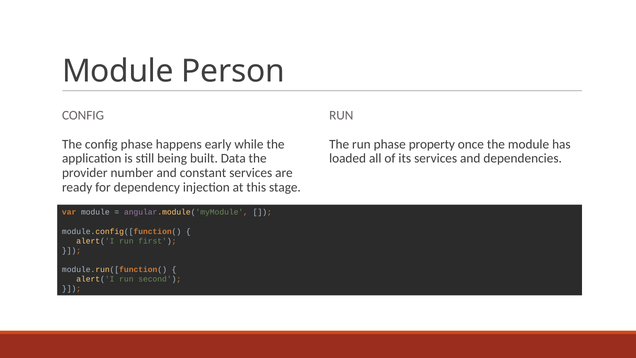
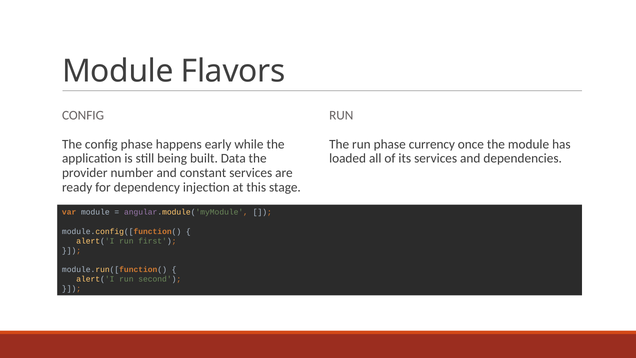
Person: Person -> Flavors
property: property -> currency
